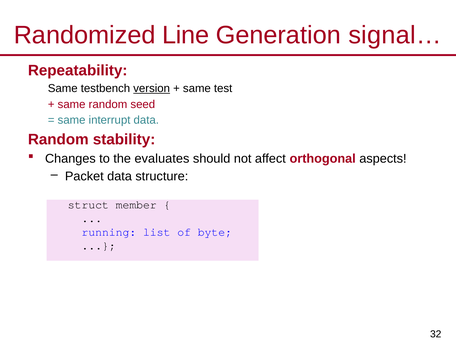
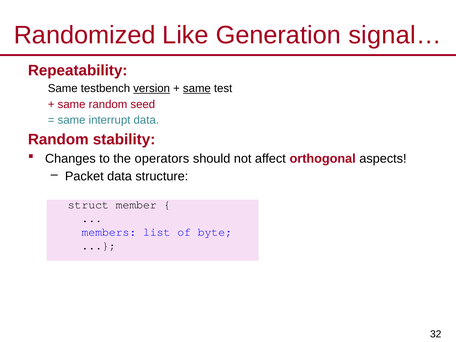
Line: Line -> Like
same at (197, 88) underline: none -> present
evaluates: evaluates -> operators
running: running -> members
